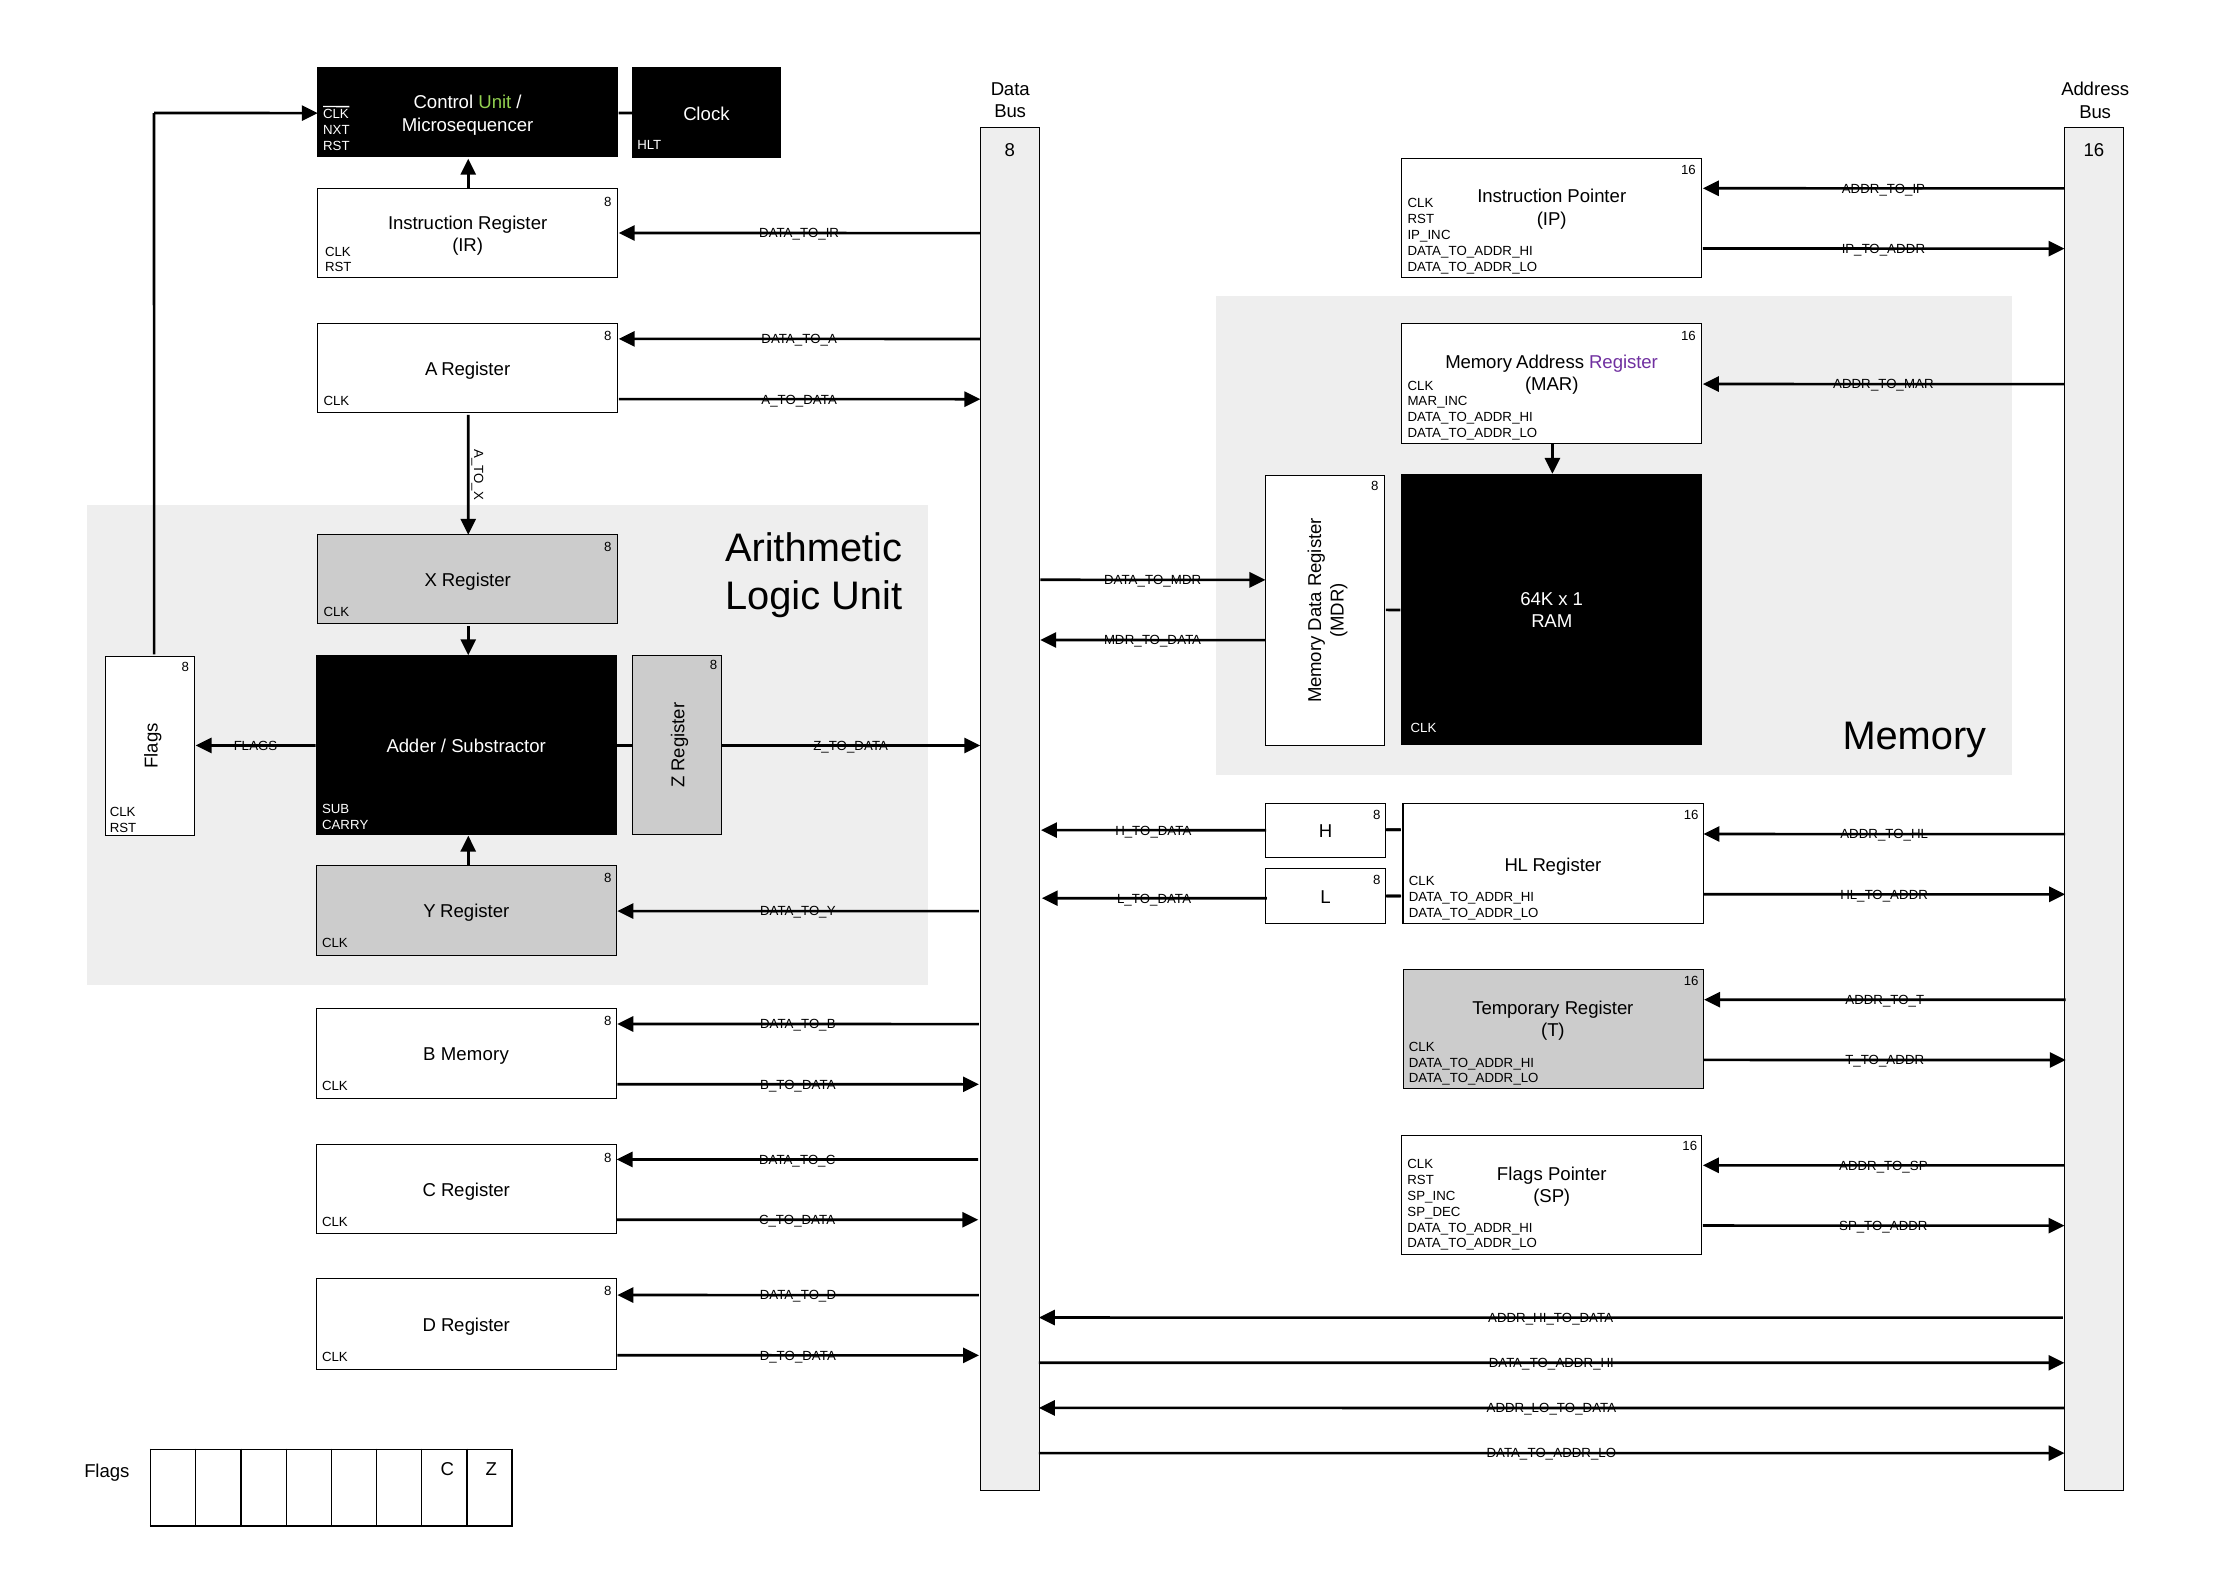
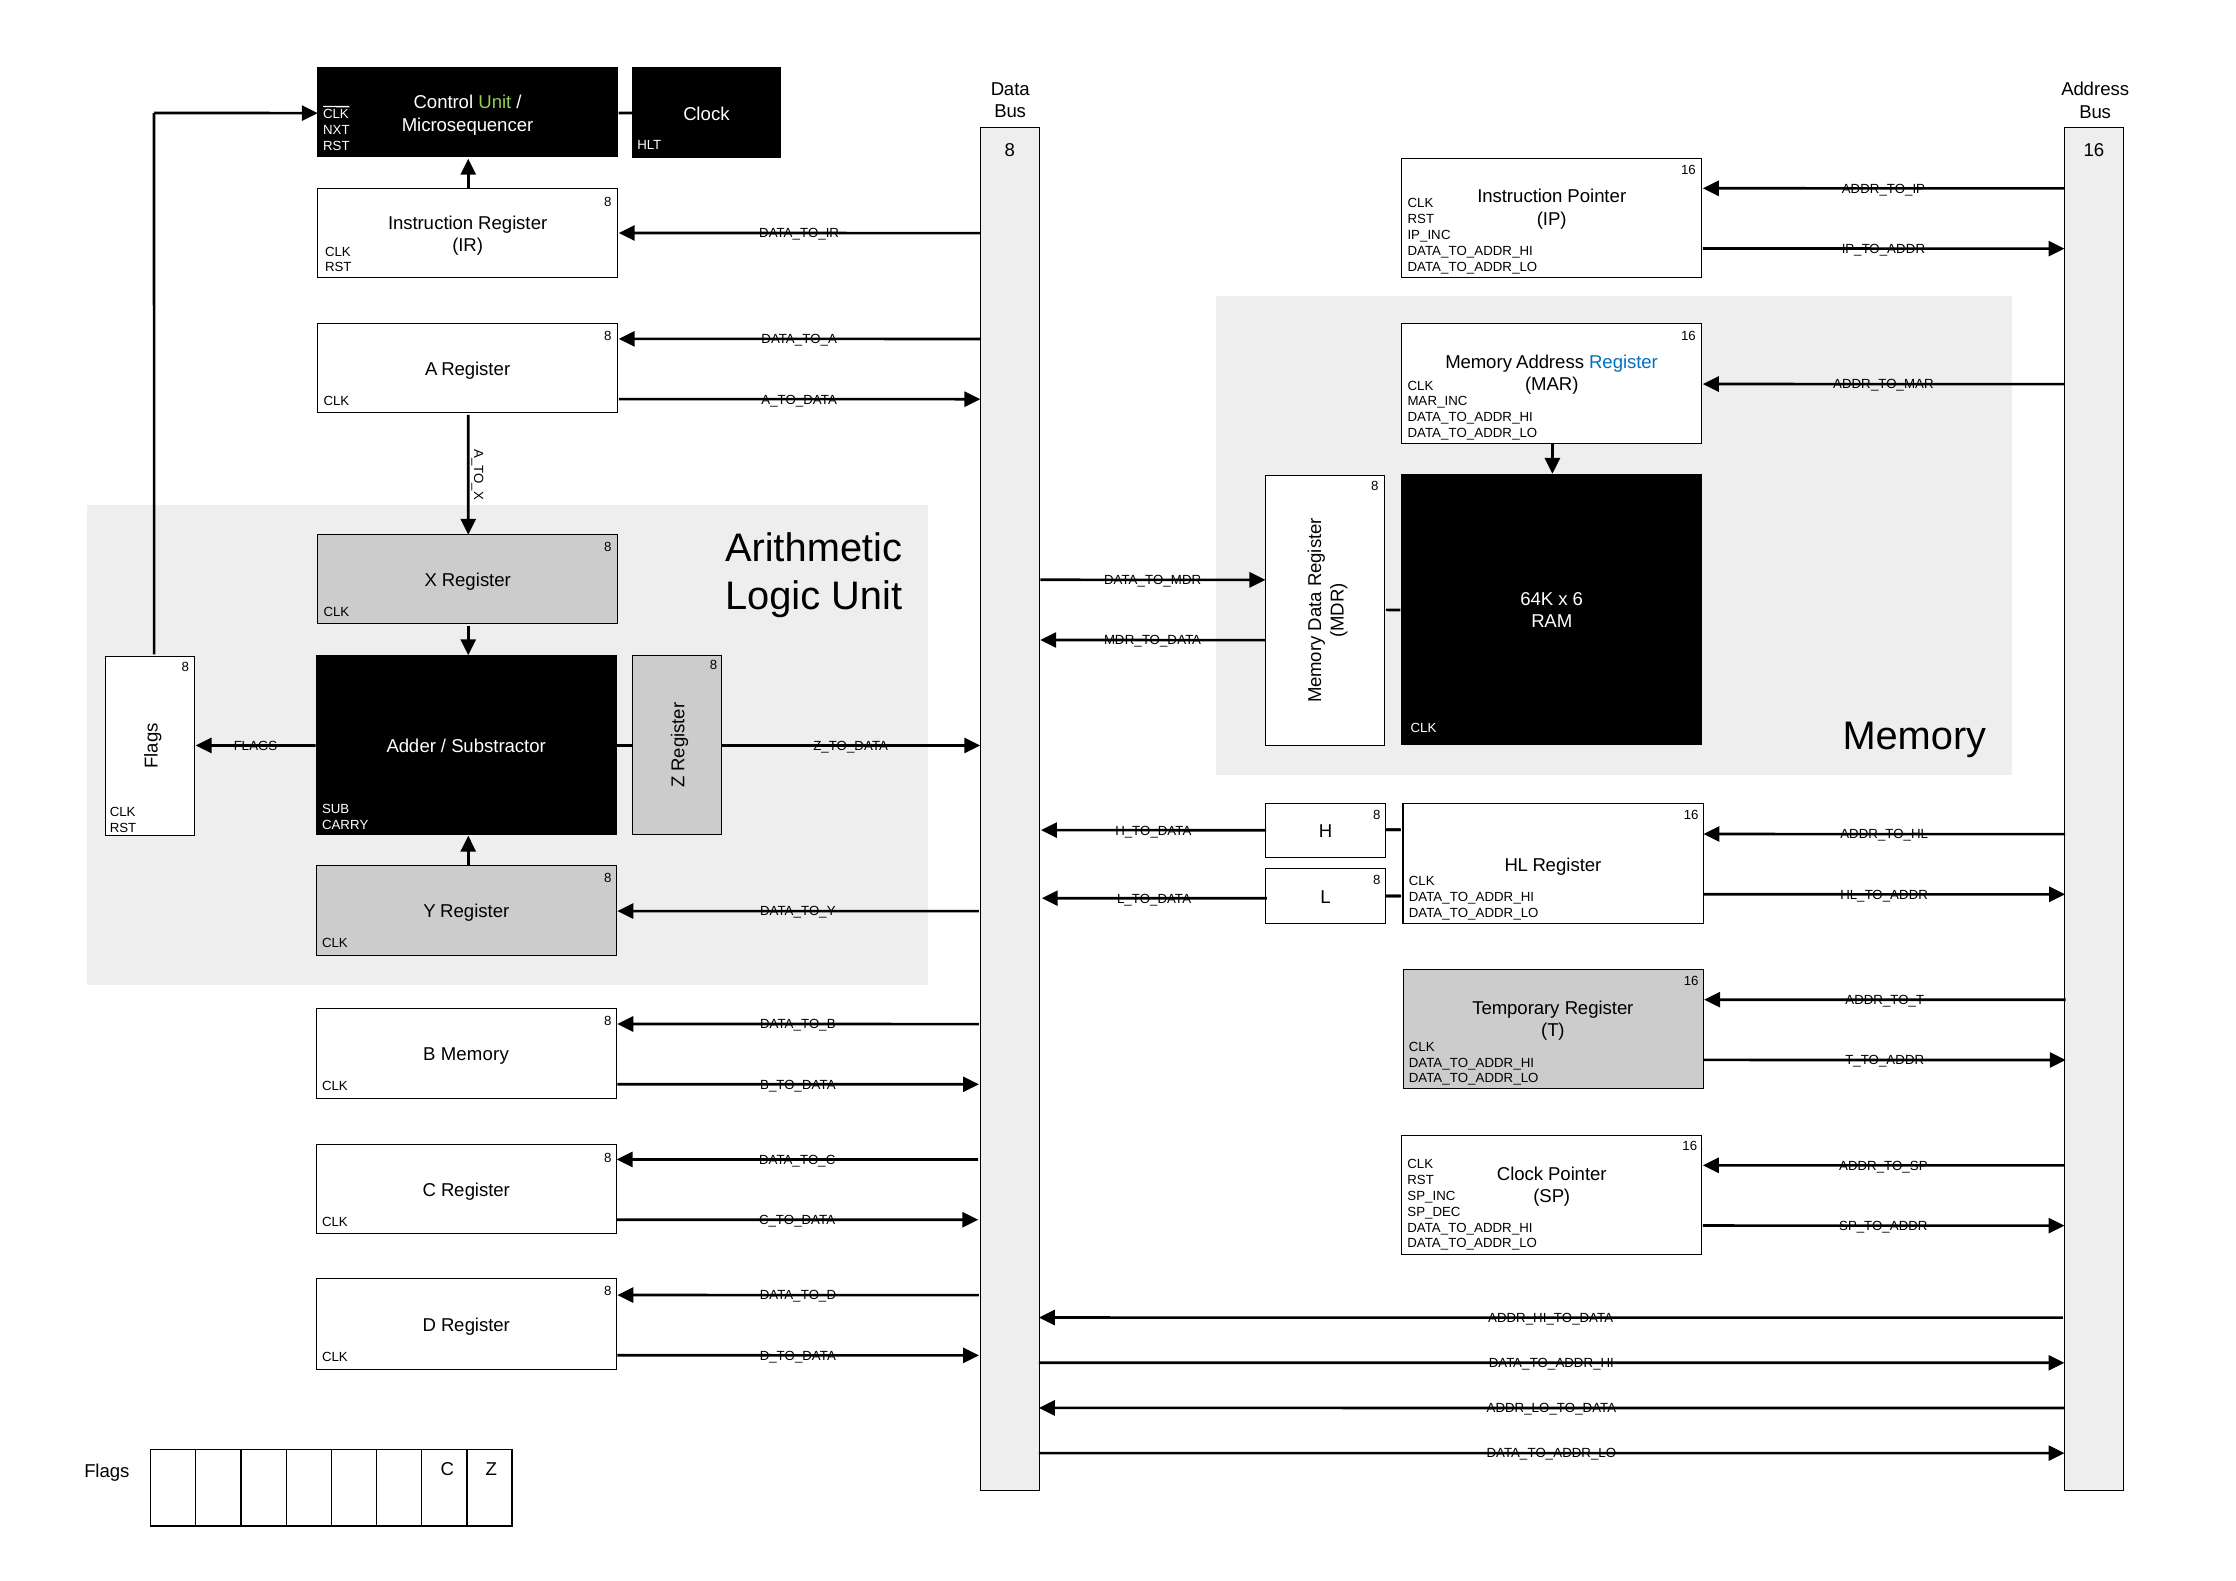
Register at (1623, 362) colour: purple -> blue
1: 1 -> 6
Flags at (1520, 1174): Flags -> Clock
